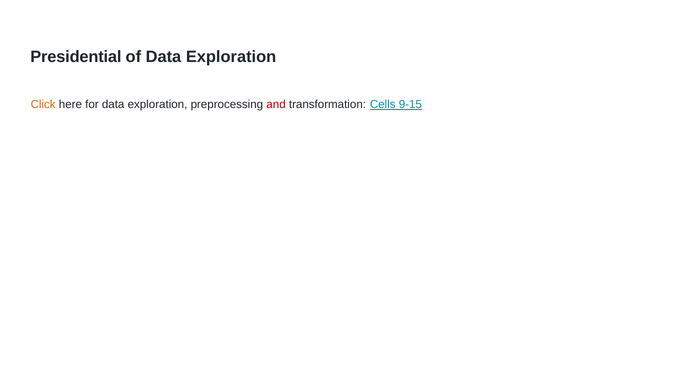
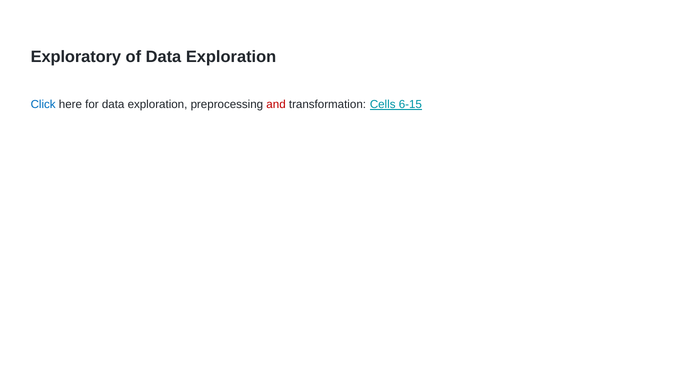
Presidential: Presidential -> Exploratory
Click colour: orange -> blue
9-15: 9-15 -> 6-15
